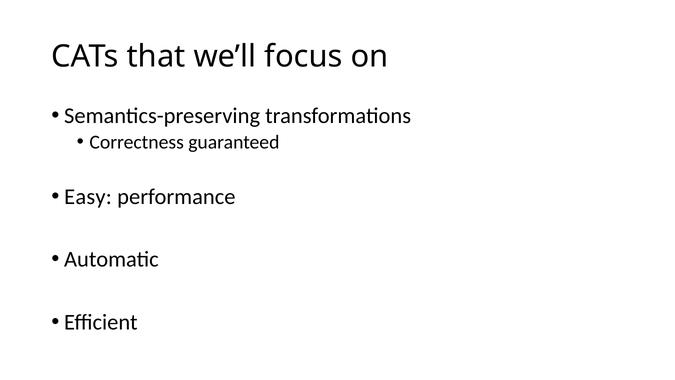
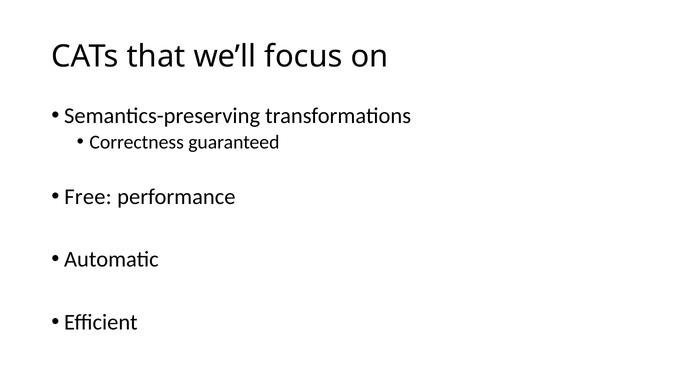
Easy: Easy -> Free
